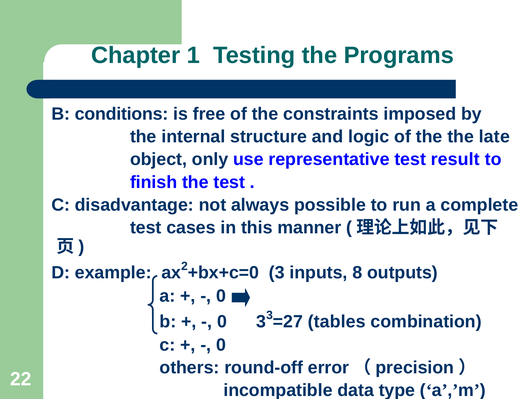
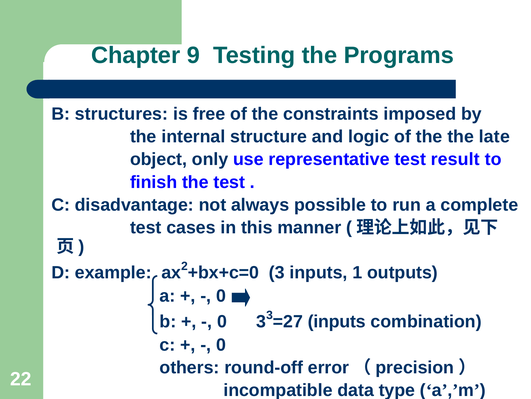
1: 1 -> 9
conditions: conditions -> structures
8: 8 -> 1
tables at (337, 321): tables -> inputs
